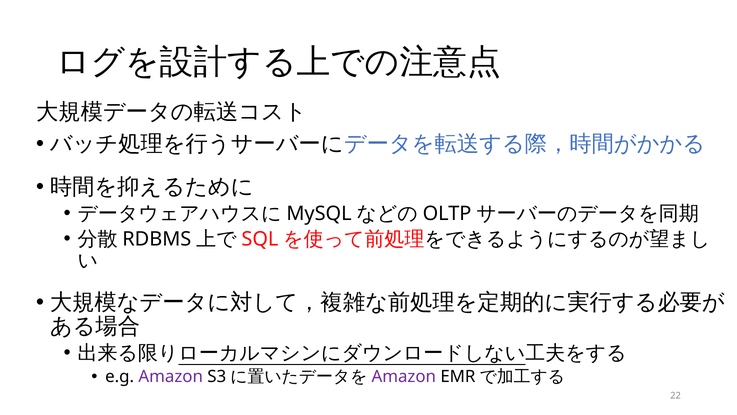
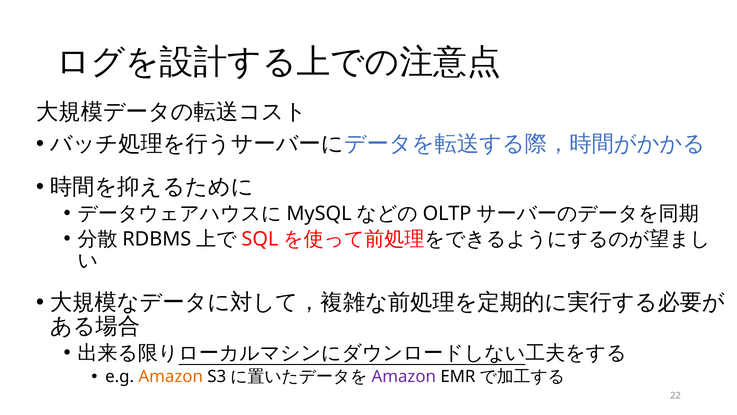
Amazon at (171, 376) colour: purple -> orange
